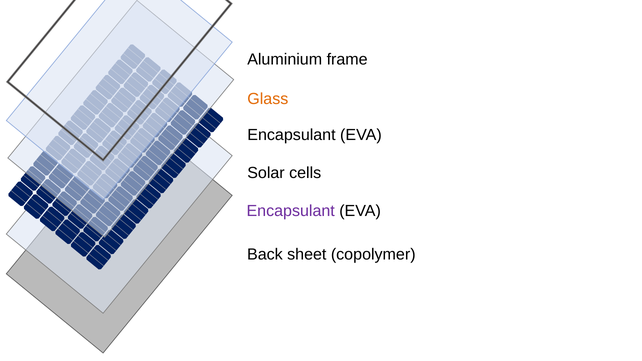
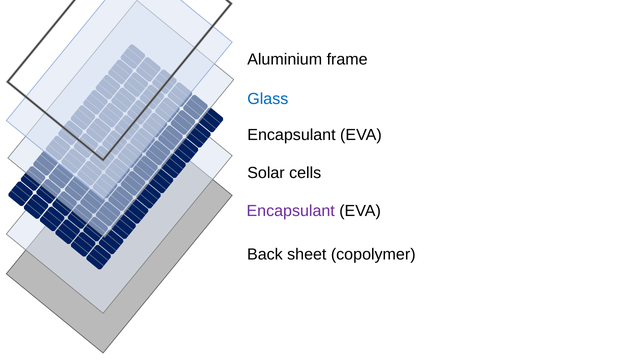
Glass colour: orange -> blue
